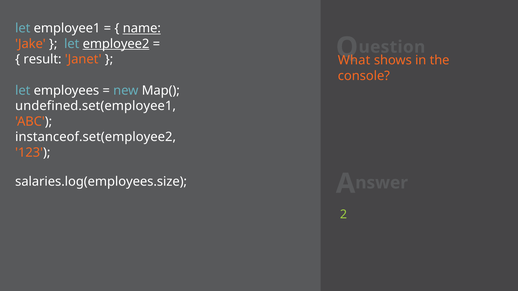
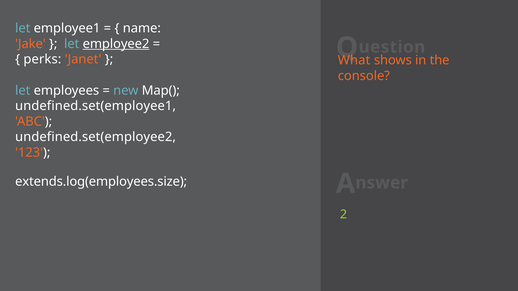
name underline: present -> none
result: result -> perks
instanceof.set(employee2: instanceof.set(employee2 -> undefined.set(employee2
salaries.log(employees.size: salaries.log(employees.size -> extends.log(employees.size
